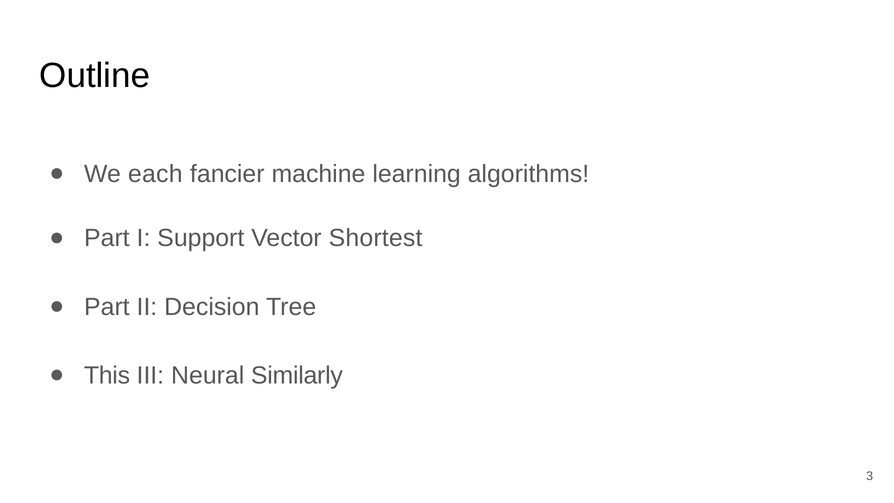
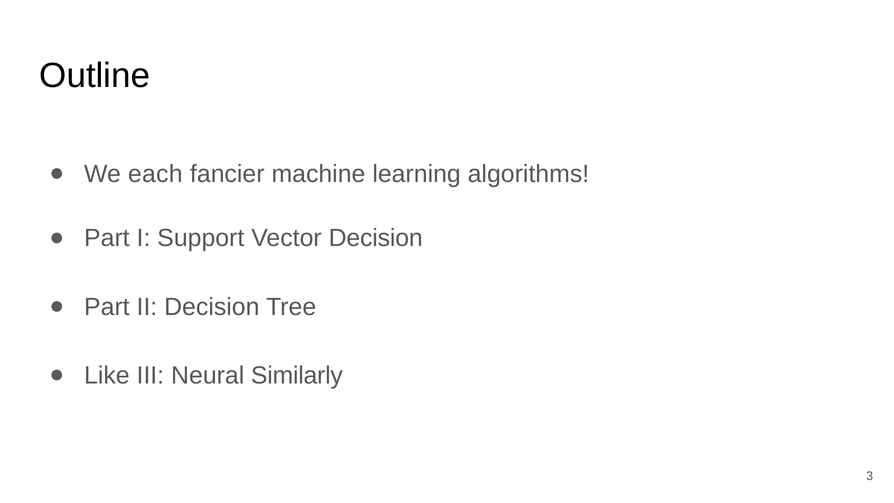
Vector Shortest: Shortest -> Decision
This: This -> Like
